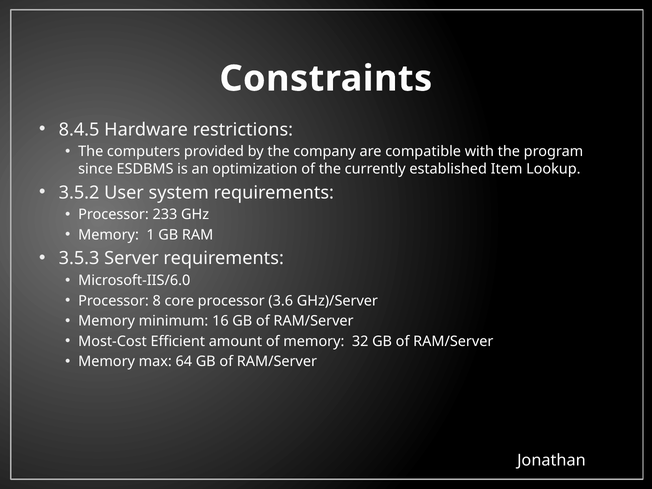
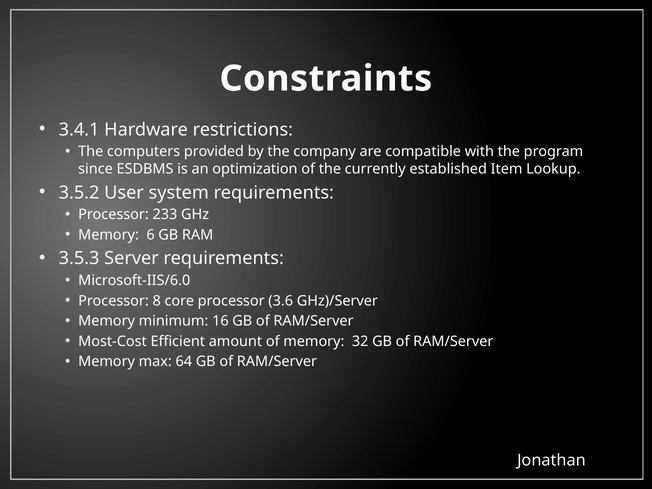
8.4.5: 8.4.5 -> 3.4.1
1: 1 -> 6
